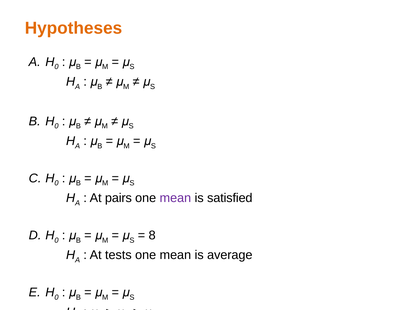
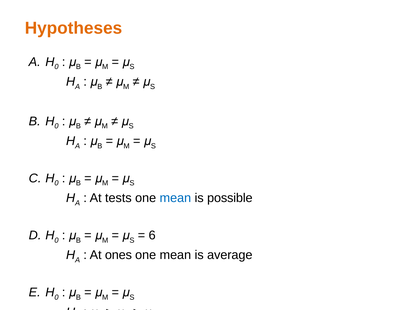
pairs: pairs -> tests
mean at (175, 198) colour: purple -> blue
satisfied: satisfied -> possible
8: 8 -> 6
tests: tests -> ones
